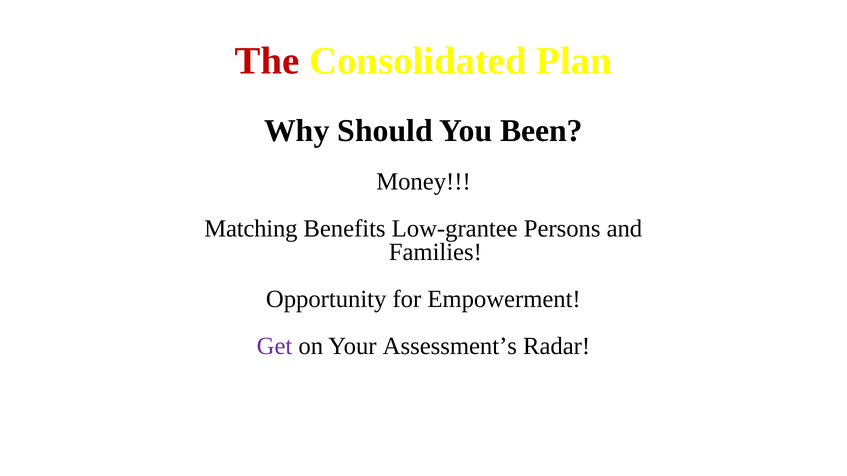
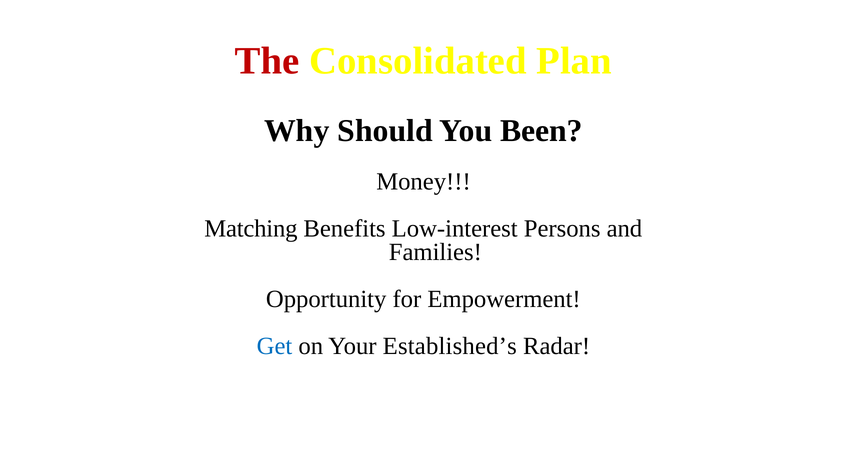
Low-grantee: Low-grantee -> Low-interest
Get colour: purple -> blue
Assessment’s: Assessment’s -> Established’s
